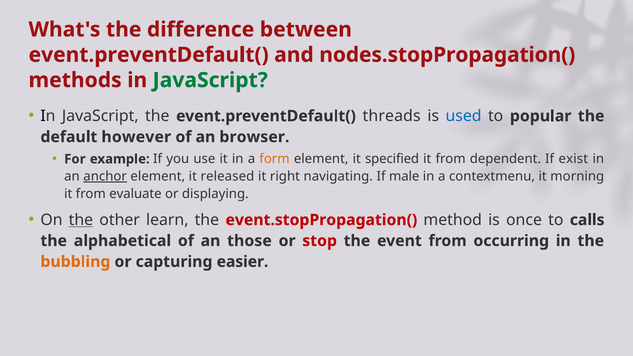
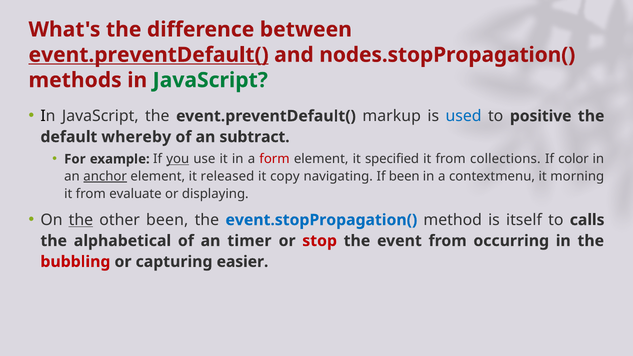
event.preventDefault( at (149, 55) underline: none -> present
threads: threads -> markup
popular: popular -> positive
however: however -> whereby
browser: browser -> subtract
you underline: none -> present
form colour: orange -> red
dependent: dependent -> collections
exist: exist -> color
right: right -> copy
If male: male -> been
other learn: learn -> been
event.stopPropagation( colour: red -> blue
once: once -> itself
those: those -> timer
bubbling colour: orange -> red
